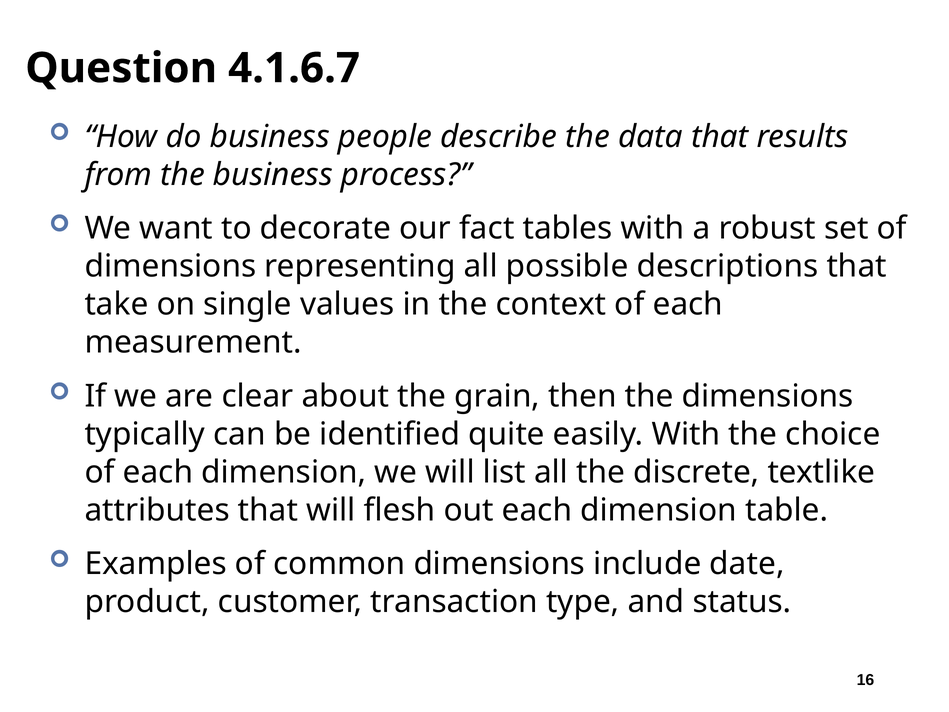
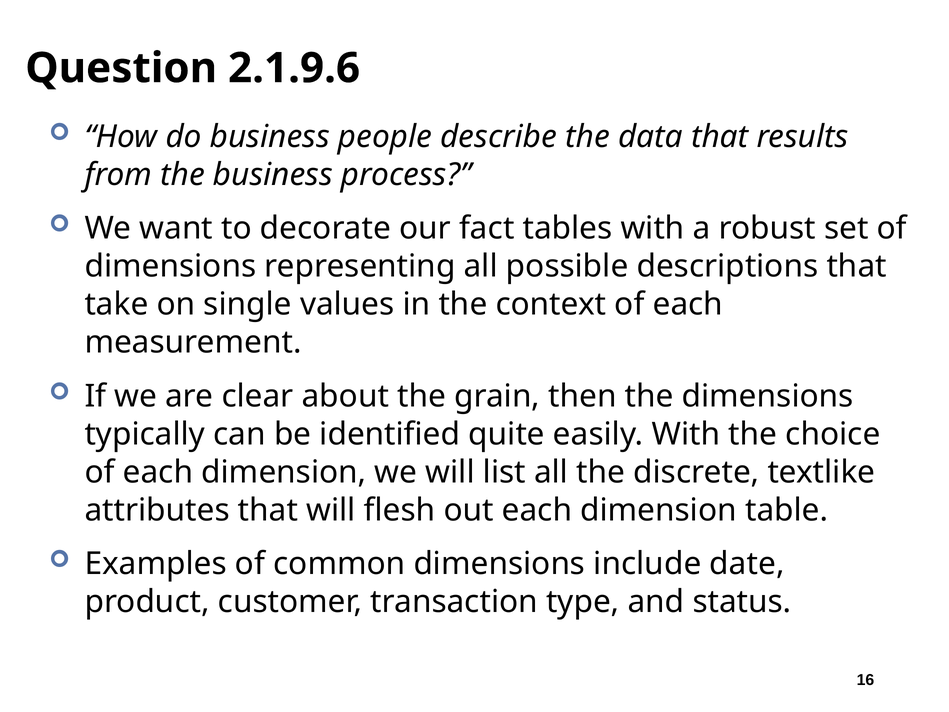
4.1.6.7: 4.1.6.7 -> 2.1.9.6
